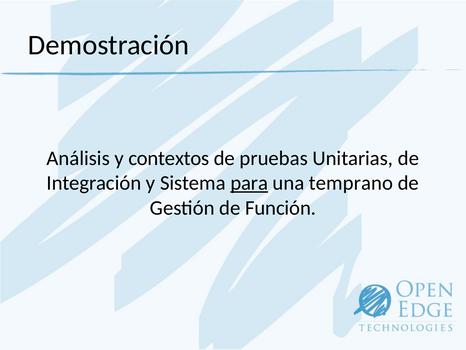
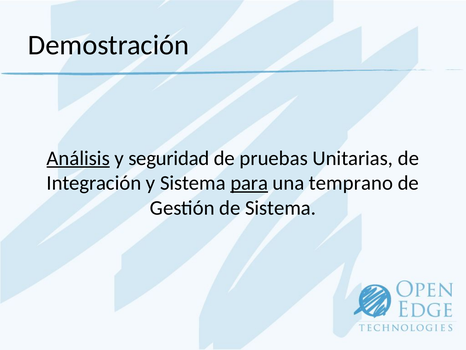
Análisis underline: none -> present
contextos: contextos -> seguridad
de Función: Función -> Sistema
